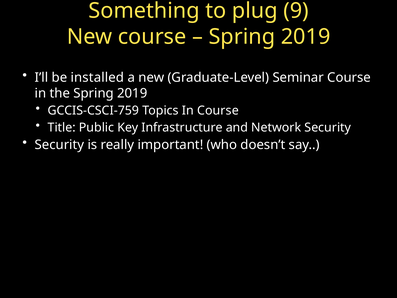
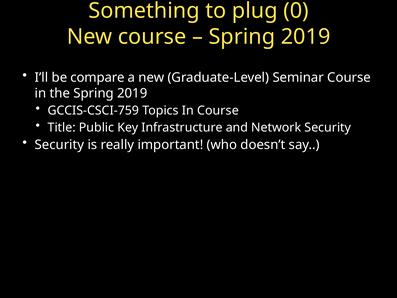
9: 9 -> 0
installed: installed -> compare
